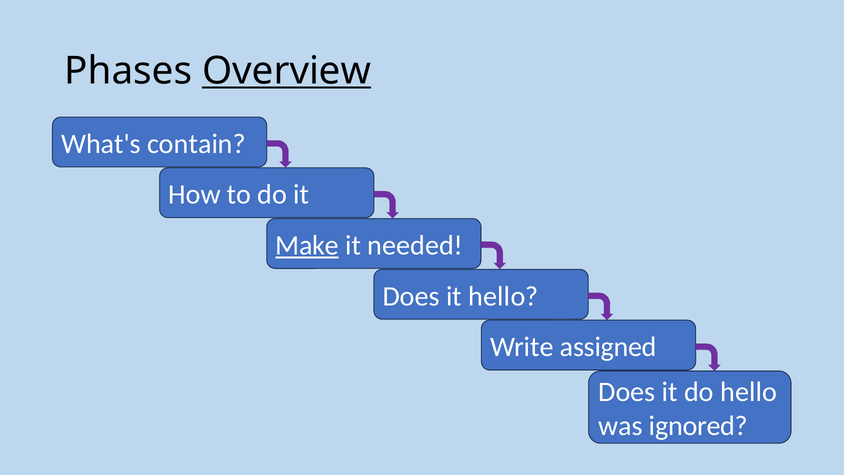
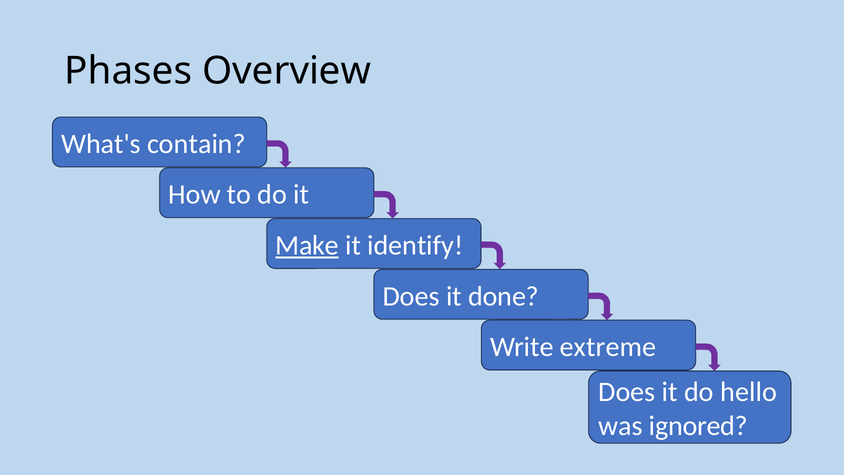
Overview underline: present -> none
needed: needed -> identify
it hello: hello -> done
assigned: assigned -> extreme
